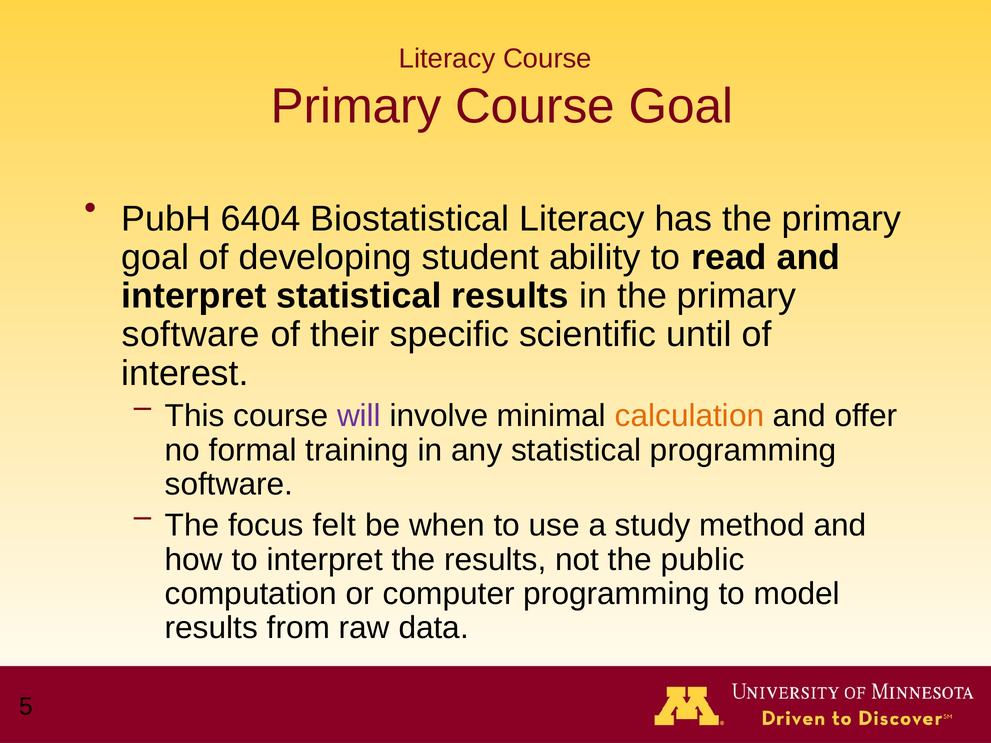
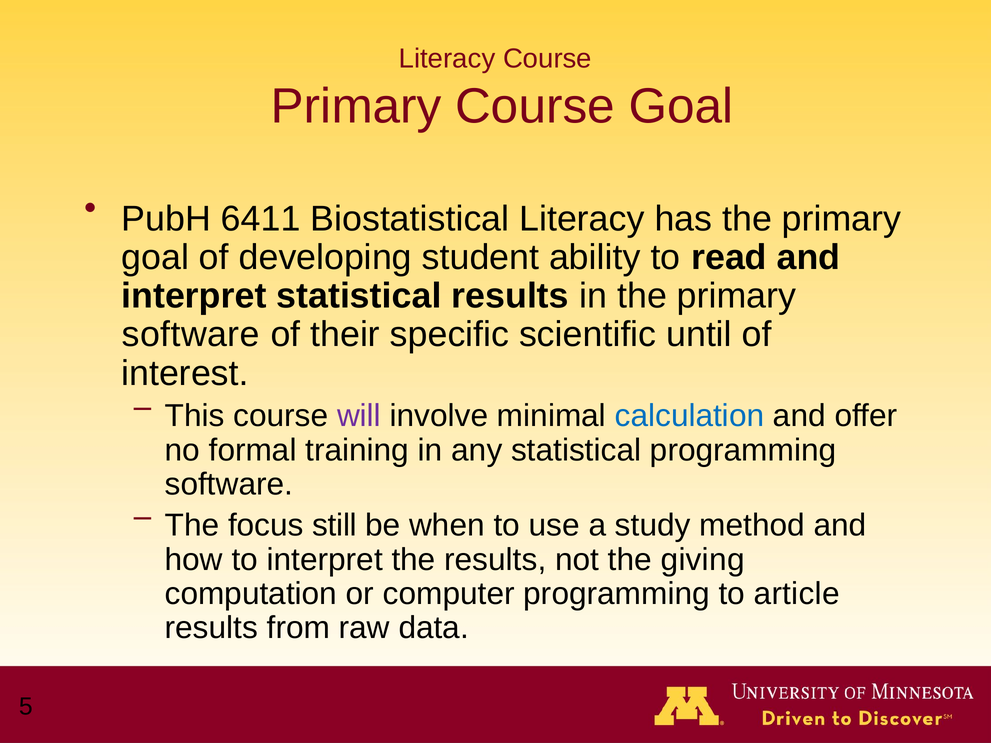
6404: 6404 -> 6411
calculation colour: orange -> blue
felt: felt -> still
public: public -> giving
model: model -> article
